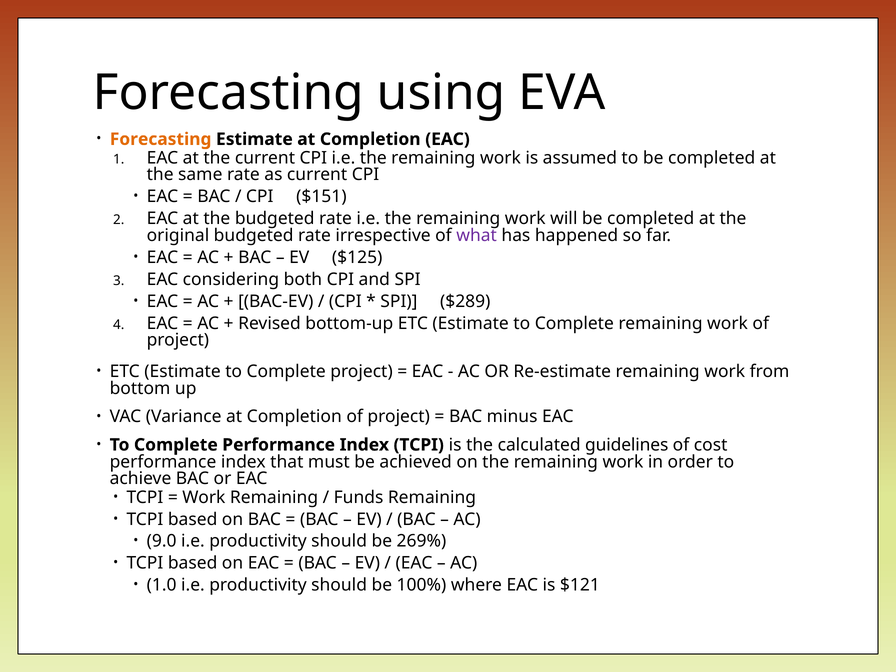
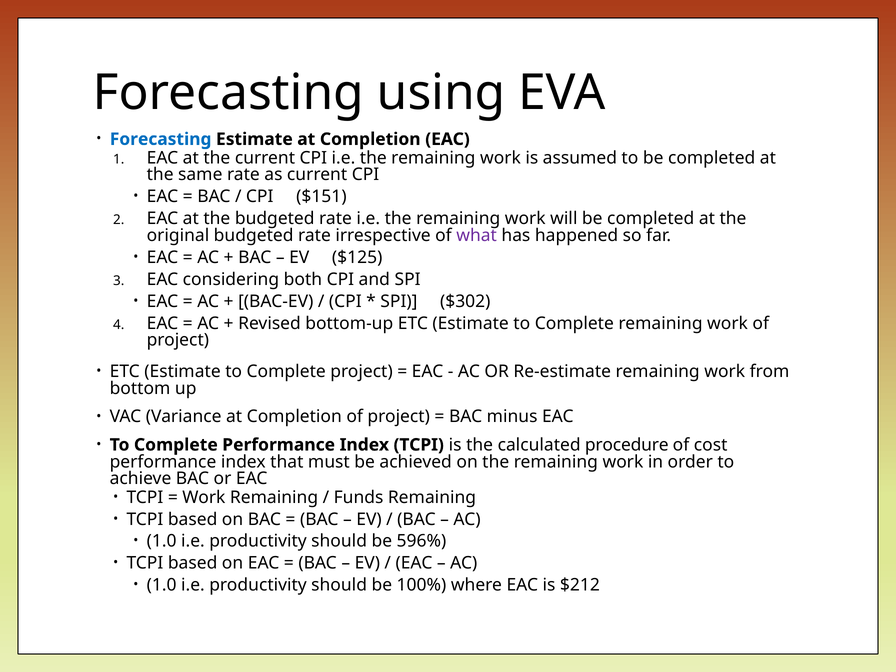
Forecasting at (161, 139) colour: orange -> blue
$289: $289 -> $302
guidelines: guidelines -> procedure
9.0 at (162, 541): 9.0 -> 1.0
269%: 269% -> 596%
$121: $121 -> $212
